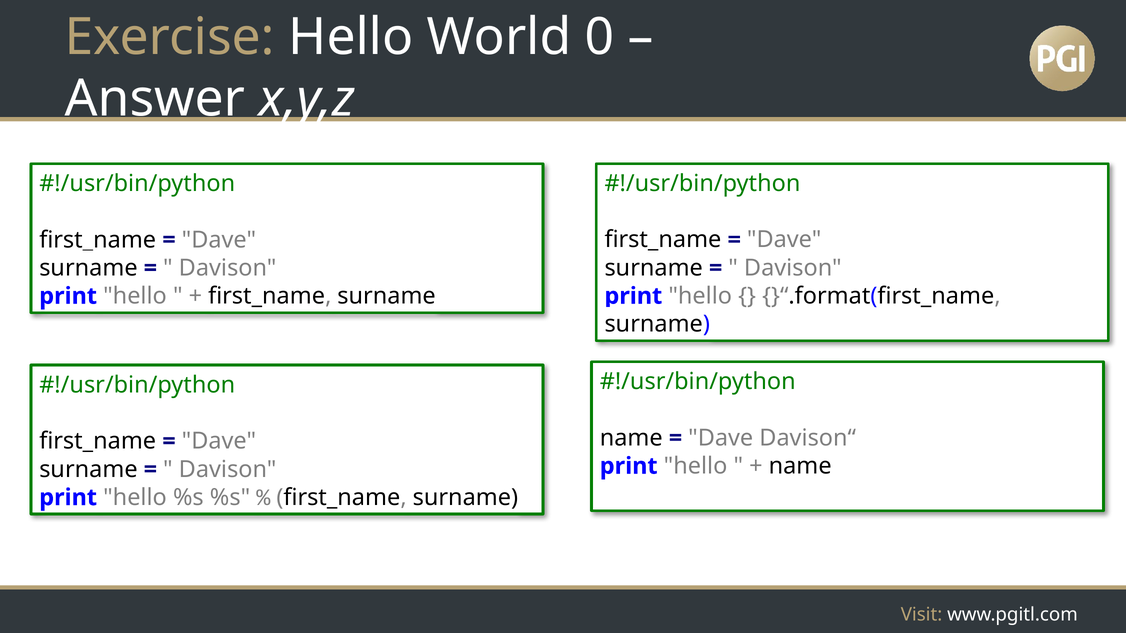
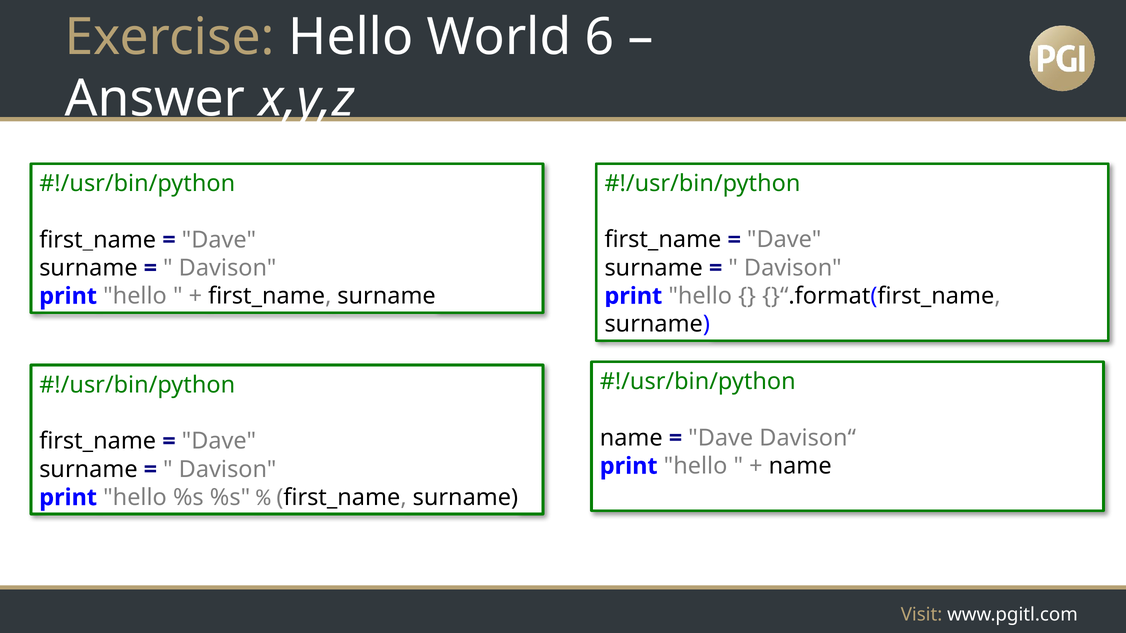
0: 0 -> 6
